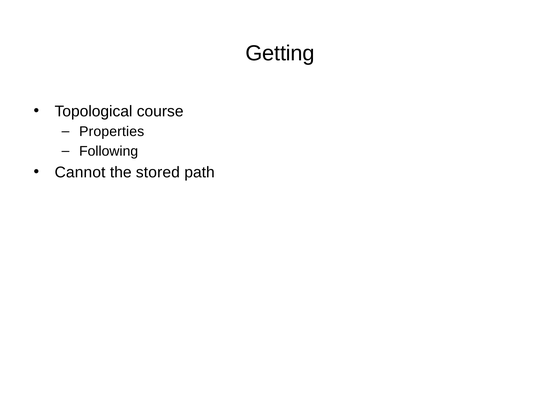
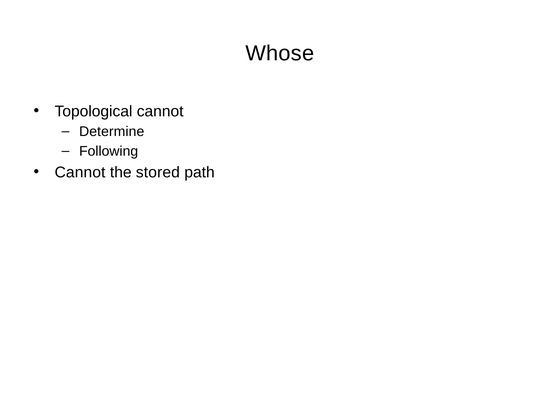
Getting: Getting -> Whose
Topological course: course -> cannot
Properties: Properties -> Determine
